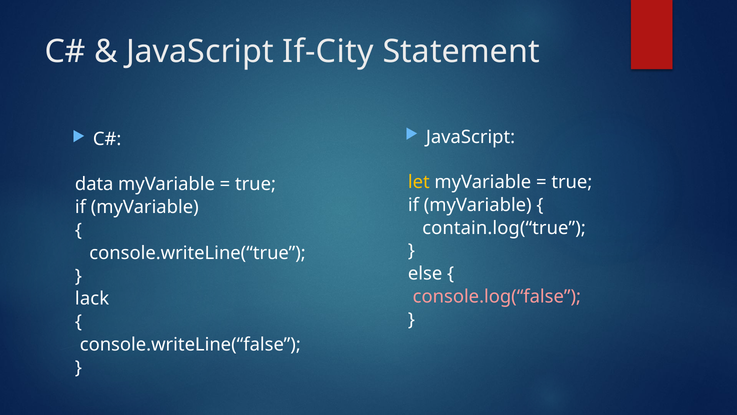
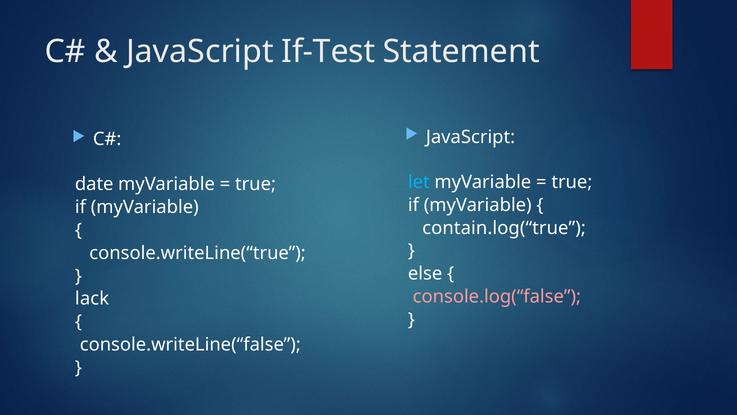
If-City: If-City -> If-Test
let colour: yellow -> light blue
data: data -> date
